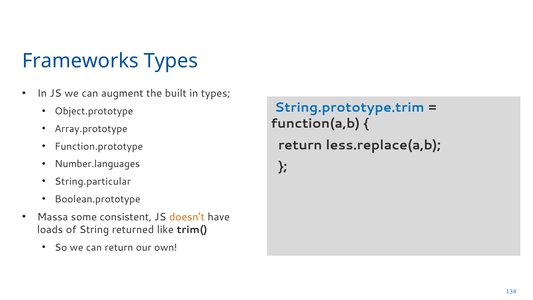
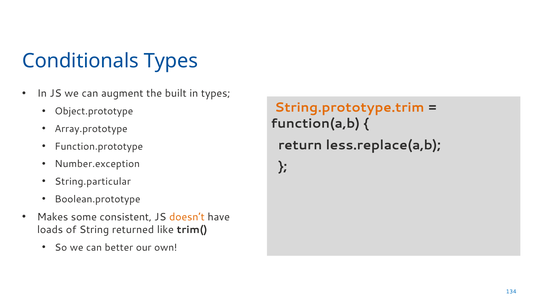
Frameworks: Frameworks -> Conditionals
String.prototype.trim colour: blue -> orange
Number.languages: Number.languages -> Number.exception
Massa: Massa -> Makes
can return: return -> better
